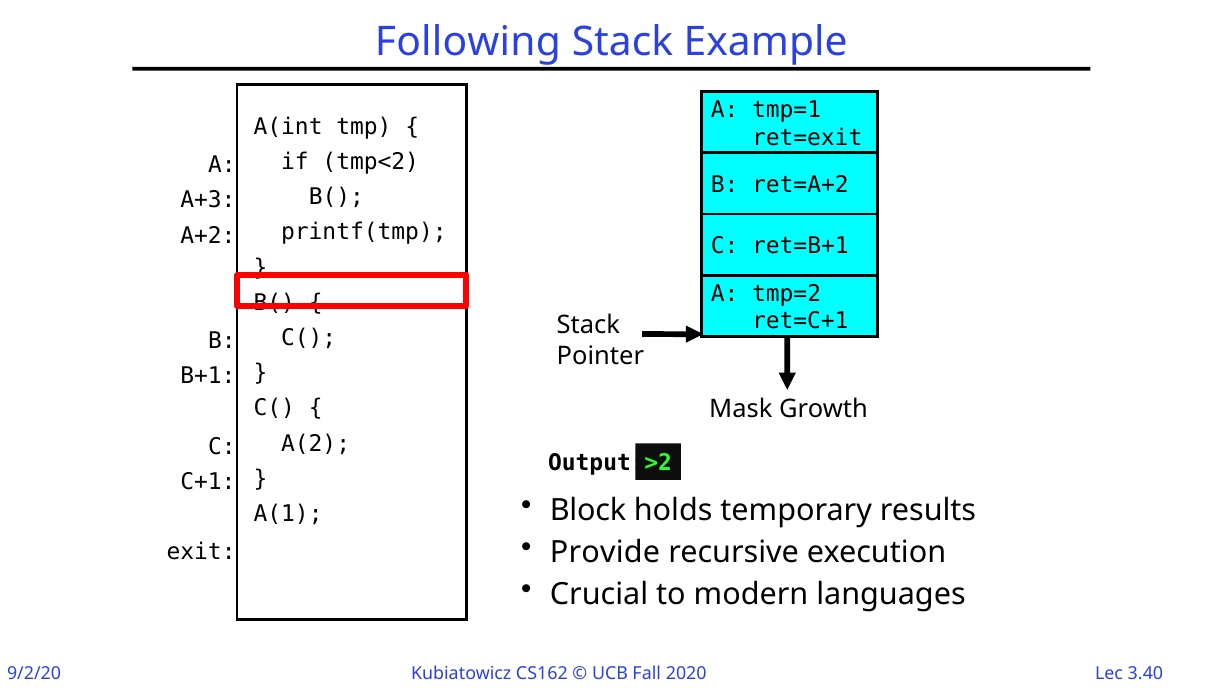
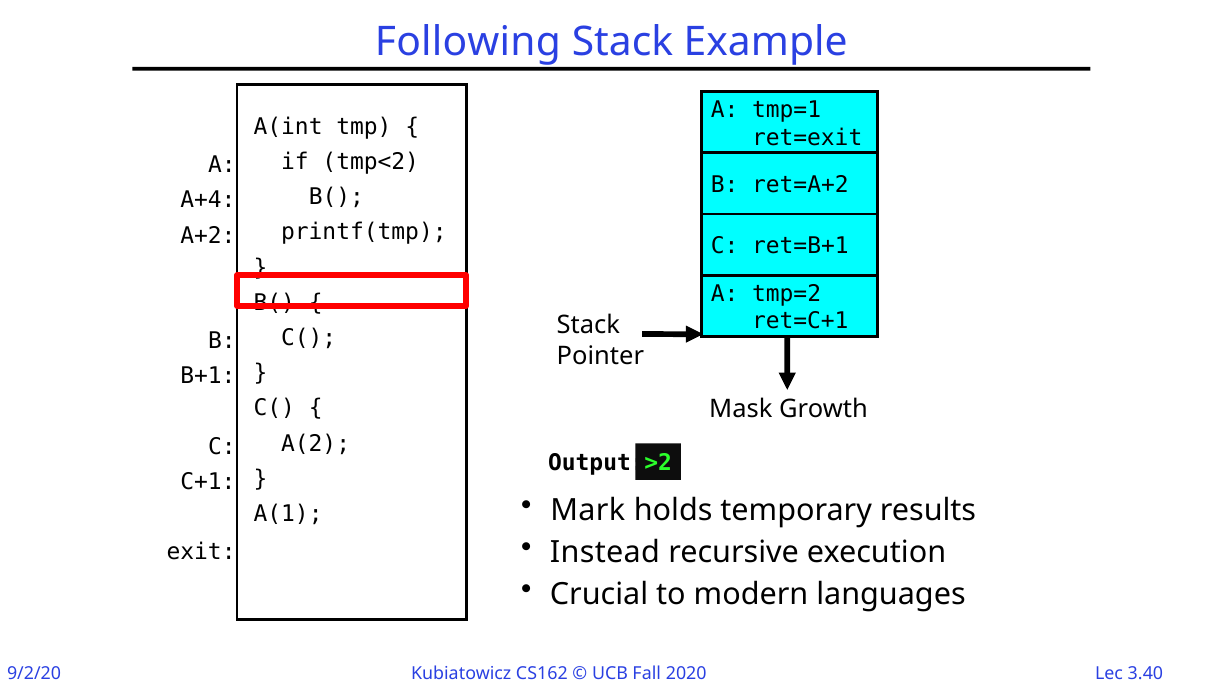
A+3: A+3 -> A+4
Block: Block -> Mark
Provide: Provide -> Instead
